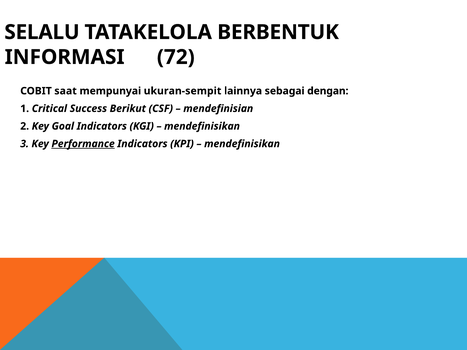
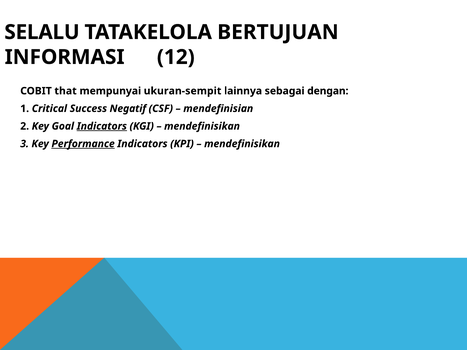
BERBENTUK: BERBENTUK -> BERTUJUAN
72: 72 -> 12
saat: saat -> that
Berikut: Berikut -> Negatif
Indicators at (102, 126) underline: none -> present
